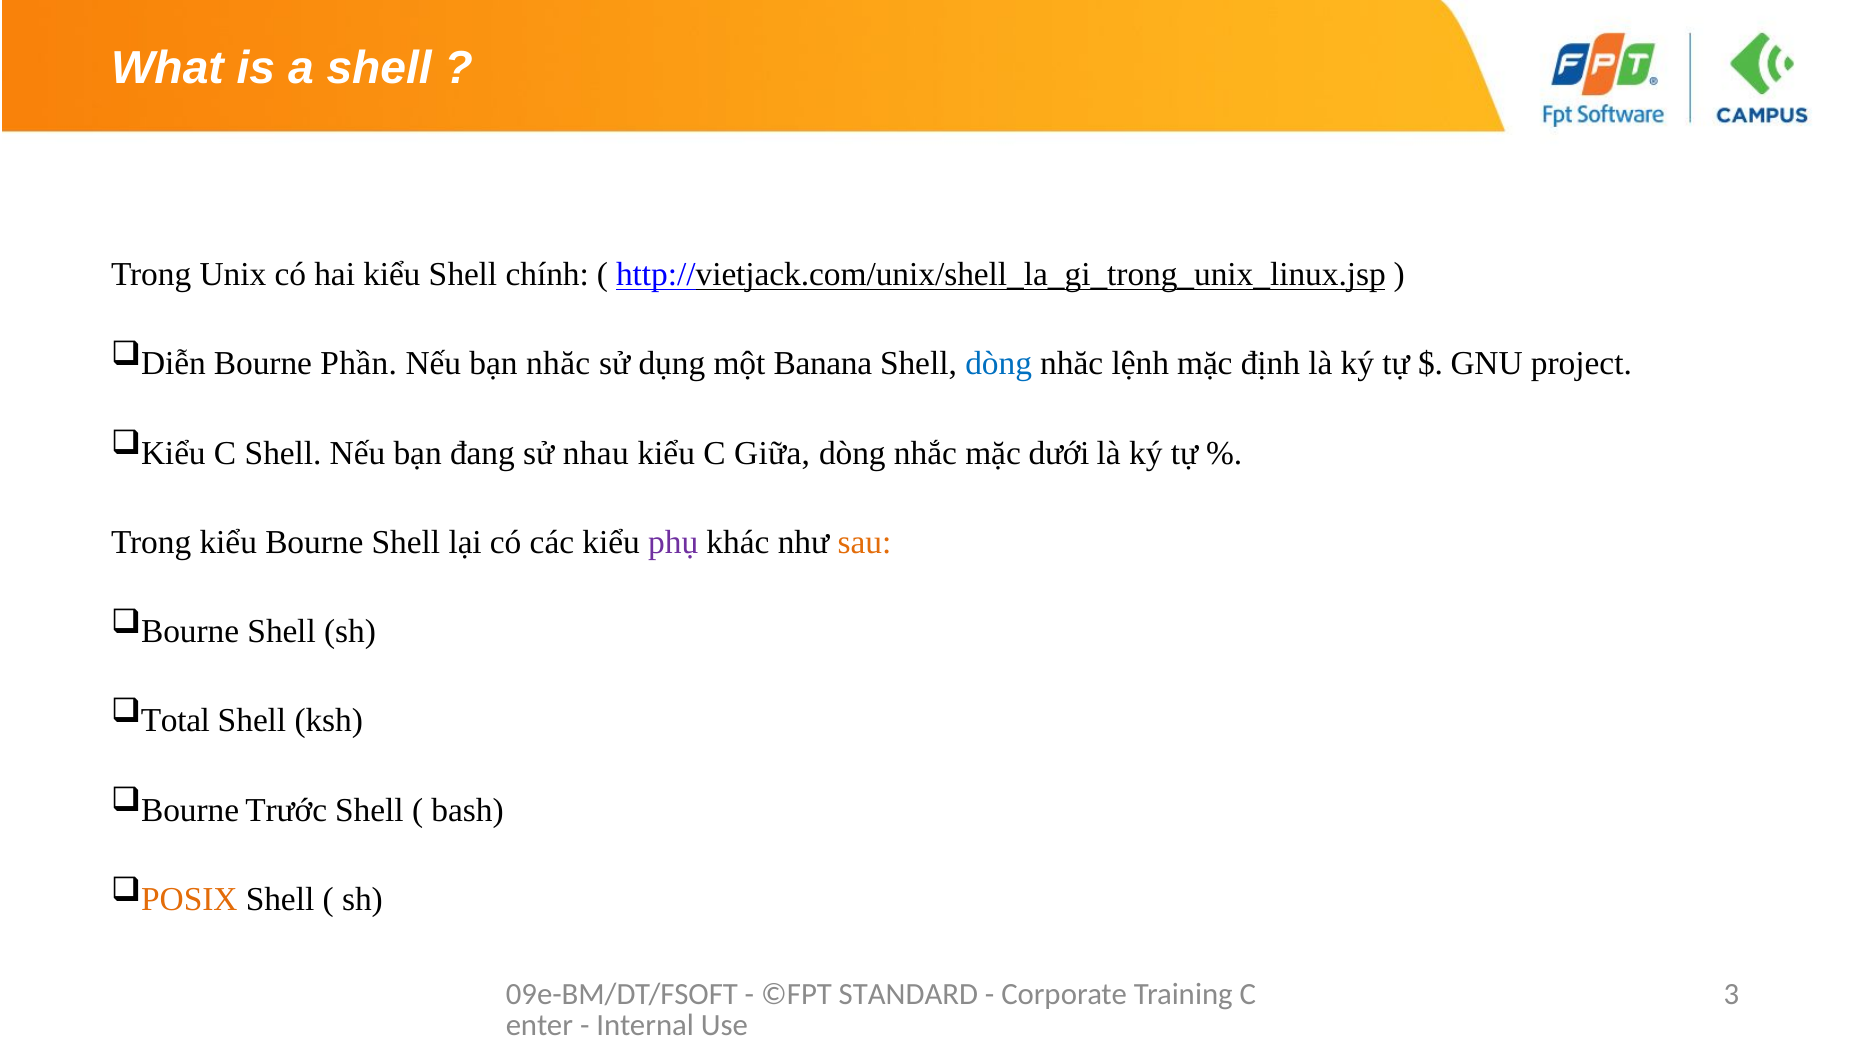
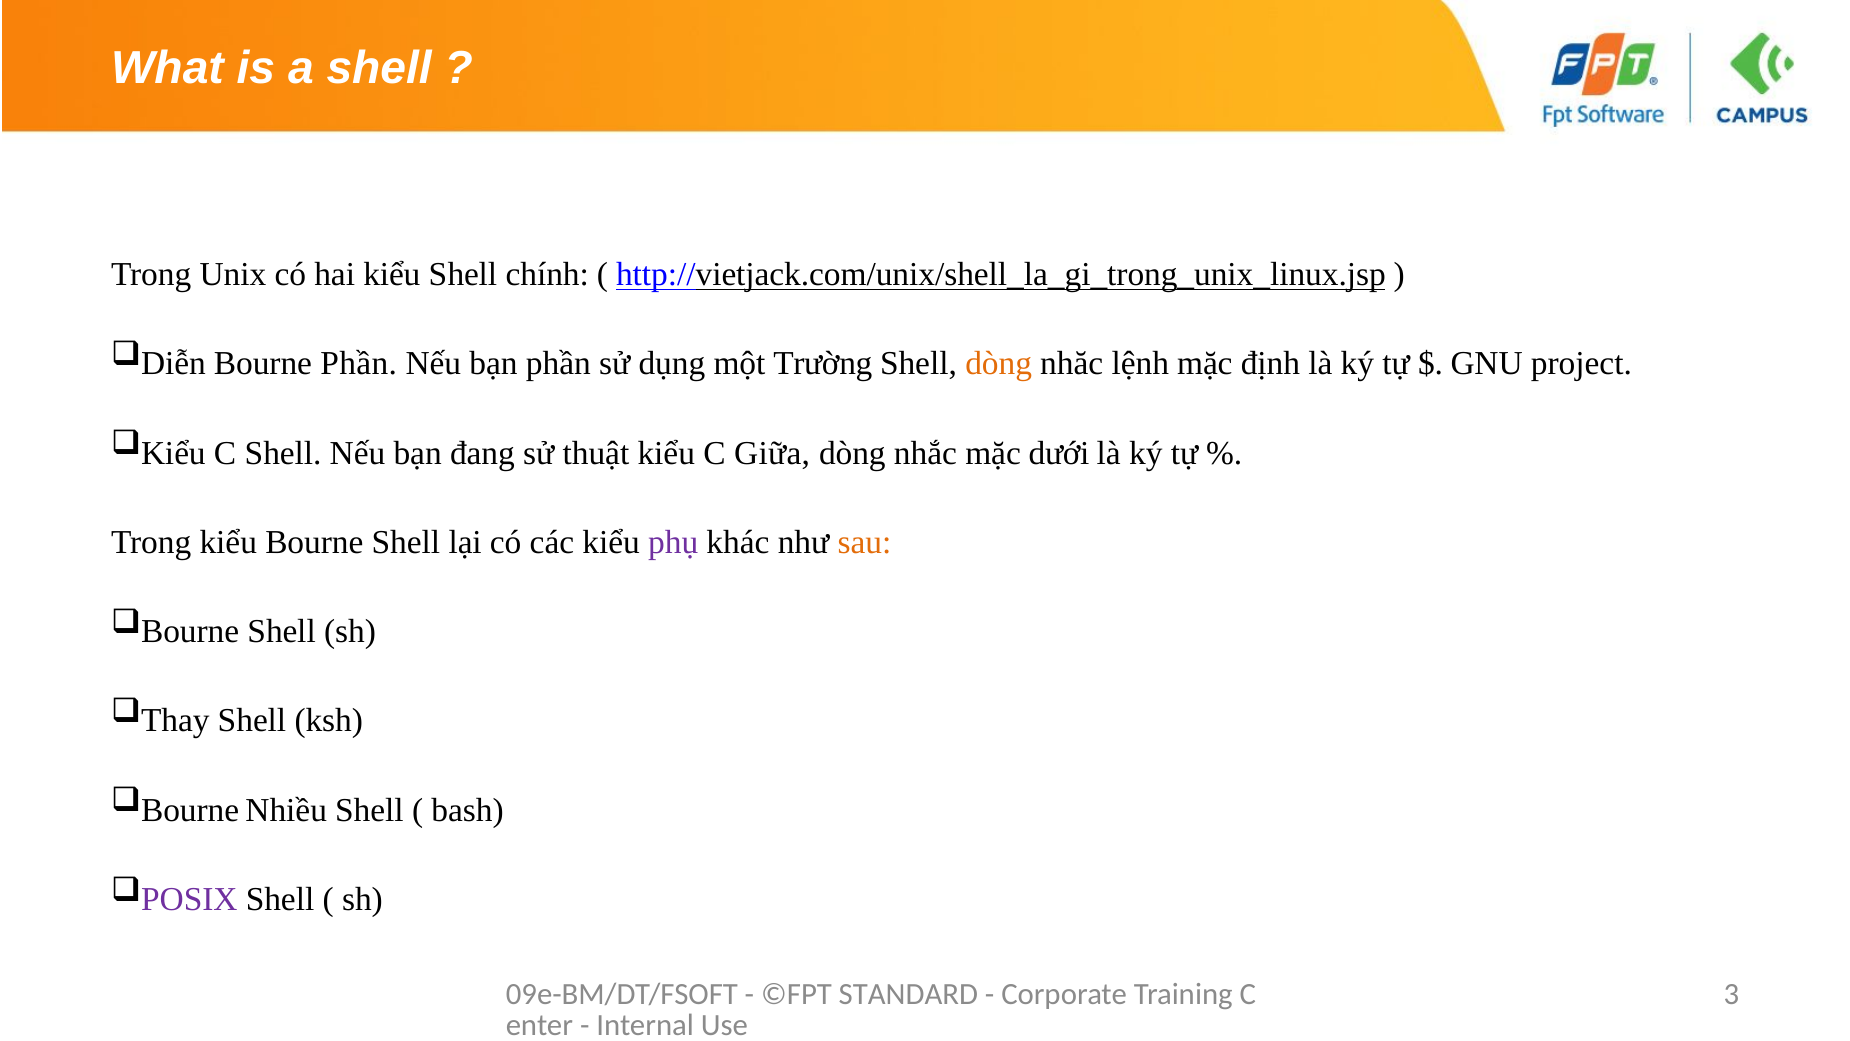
bạn nhăc: nhăc -> phần
Banana: Banana -> Trường
dòng at (999, 364) colour: blue -> orange
nhau: nhau -> thuật
Total: Total -> Thay
Trước: Trước -> Nhiều
POSIX colour: orange -> purple
